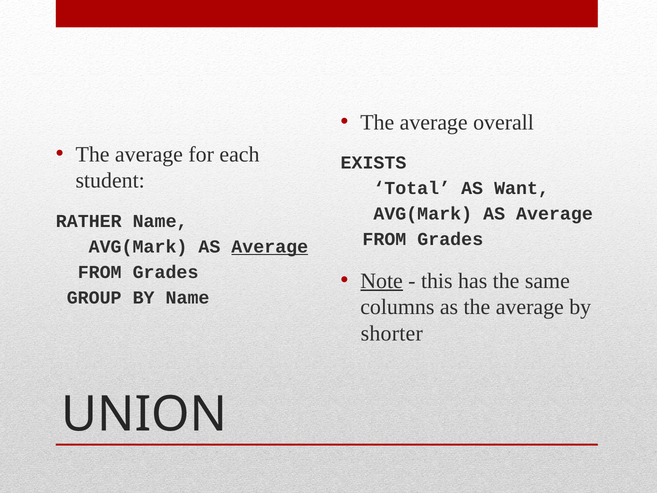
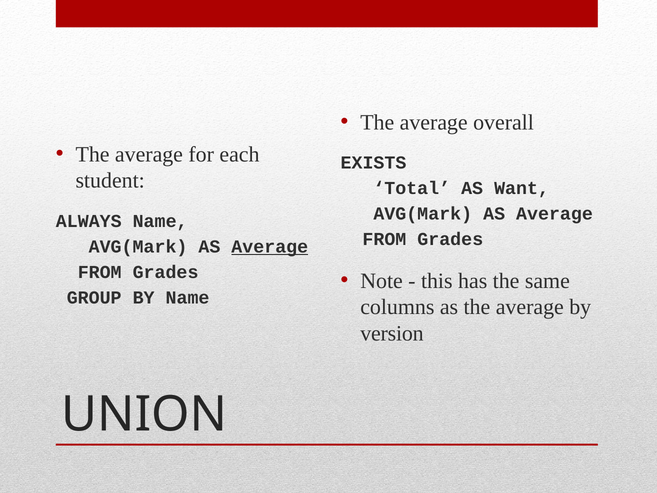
RATHER: RATHER -> ALWAYS
Note underline: present -> none
shorter: shorter -> version
